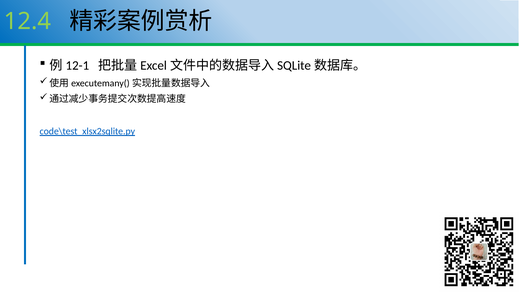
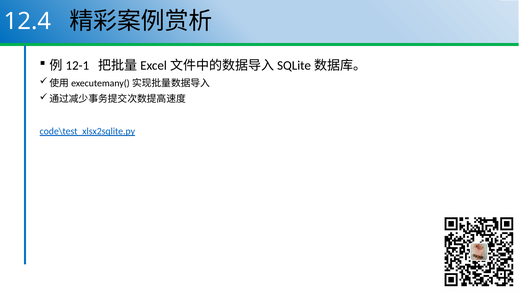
12.4 colour: light green -> white
